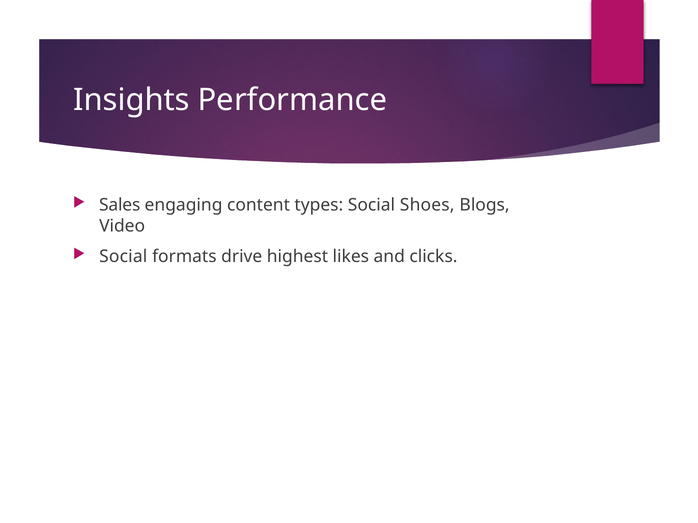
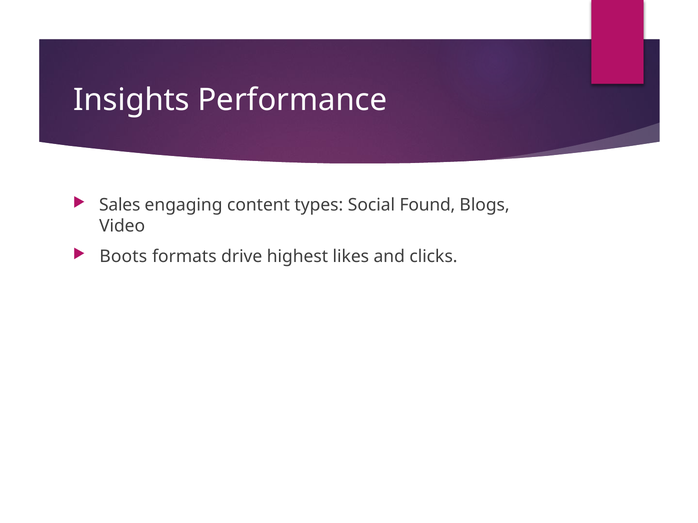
Shoes: Shoes -> Found
Social at (123, 257): Social -> Boots
